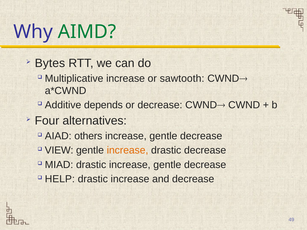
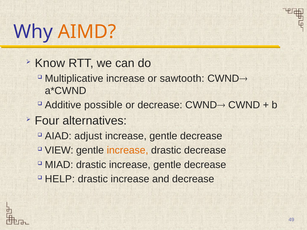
AIMD colour: green -> orange
Bytes: Bytes -> Know
depends: depends -> possible
others: others -> adjust
